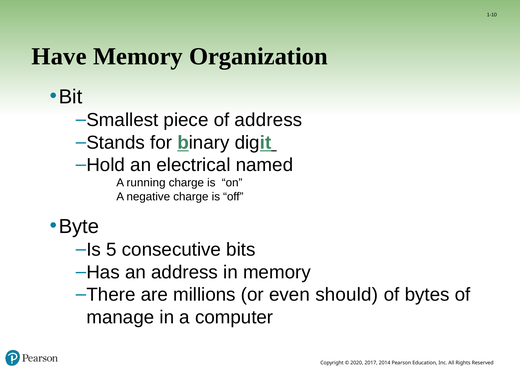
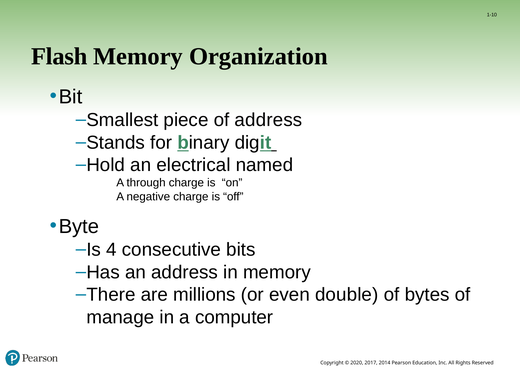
Have: Have -> Flash
running: running -> through
5: 5 -> 4
should: should -> double
